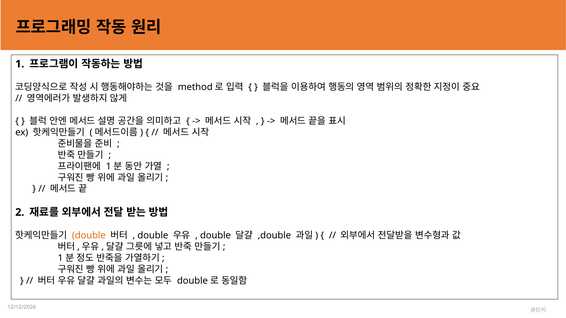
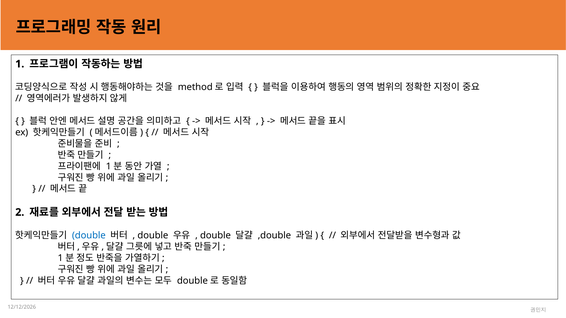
double at (89, 236) colour: orange -> blue
